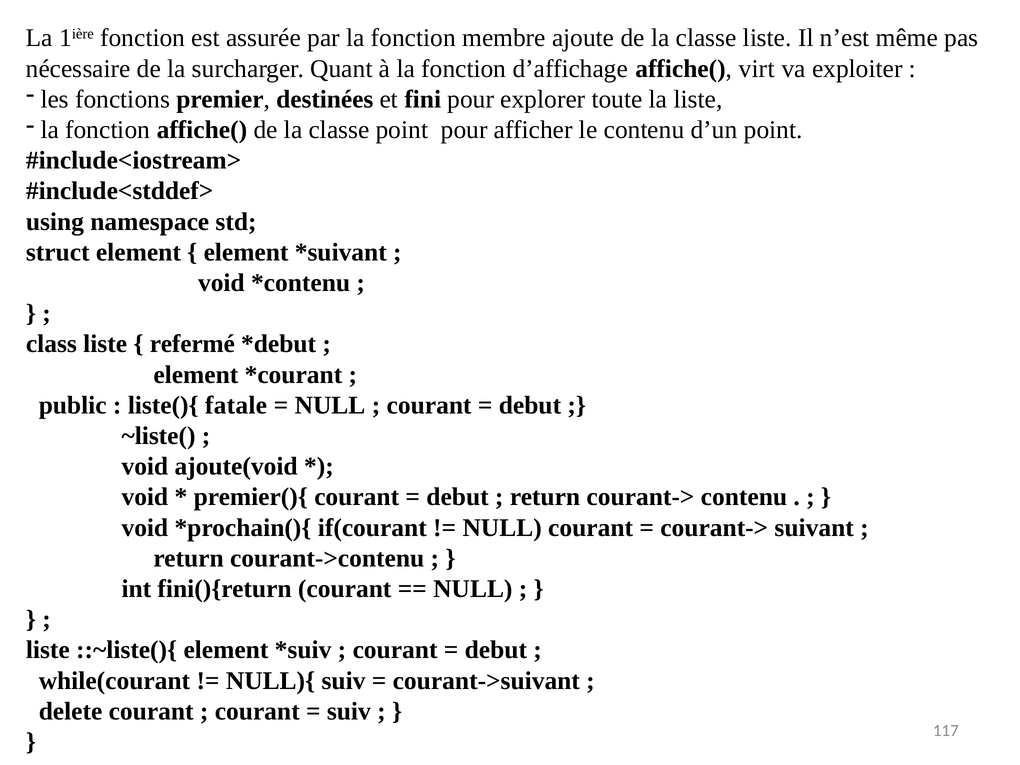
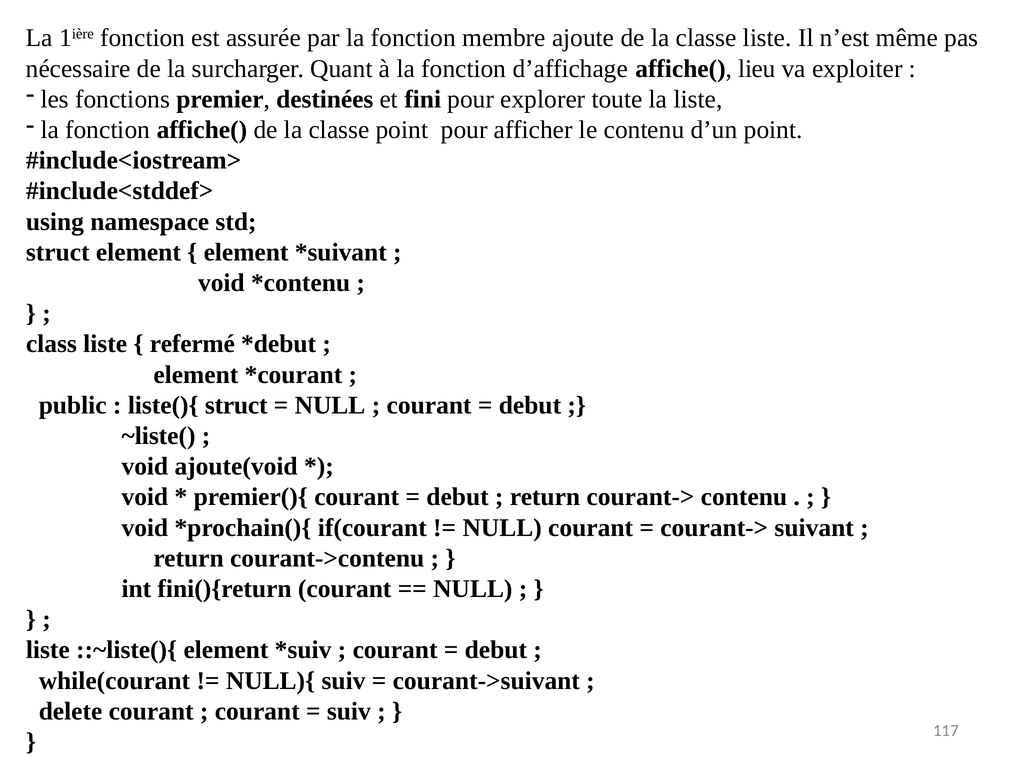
virt: virt -> lieu
liste(){ fatale: fatale -> struct
